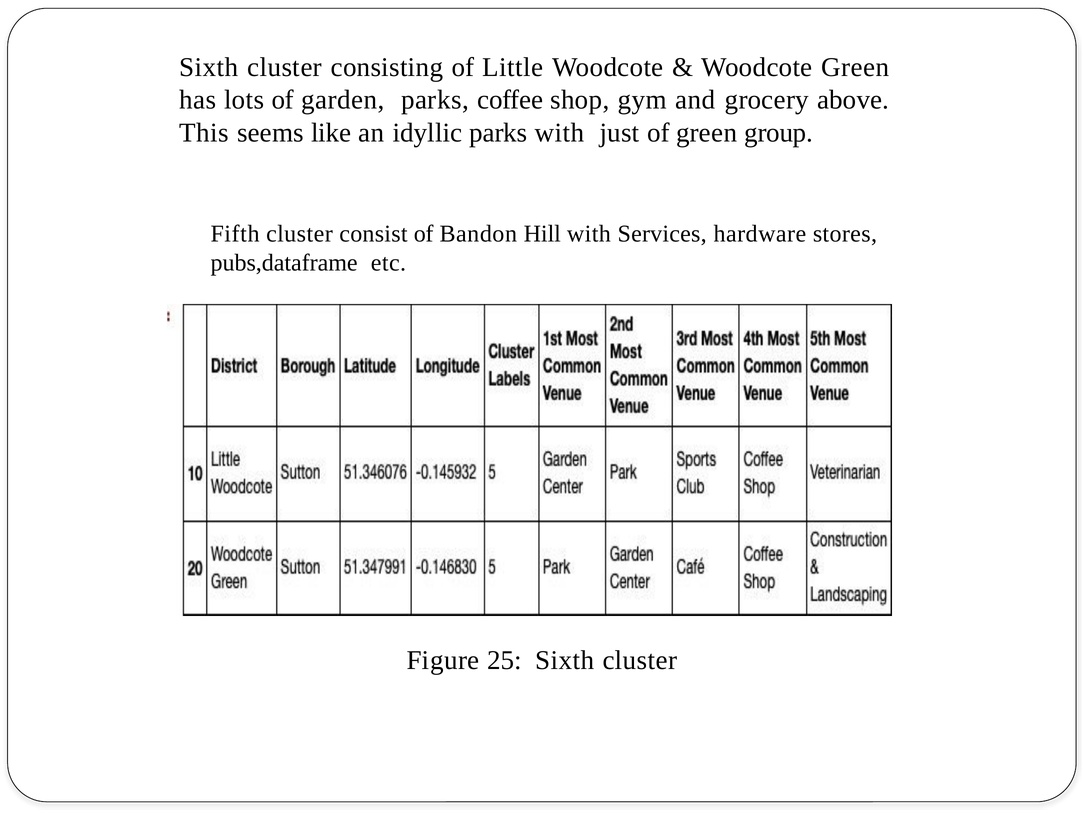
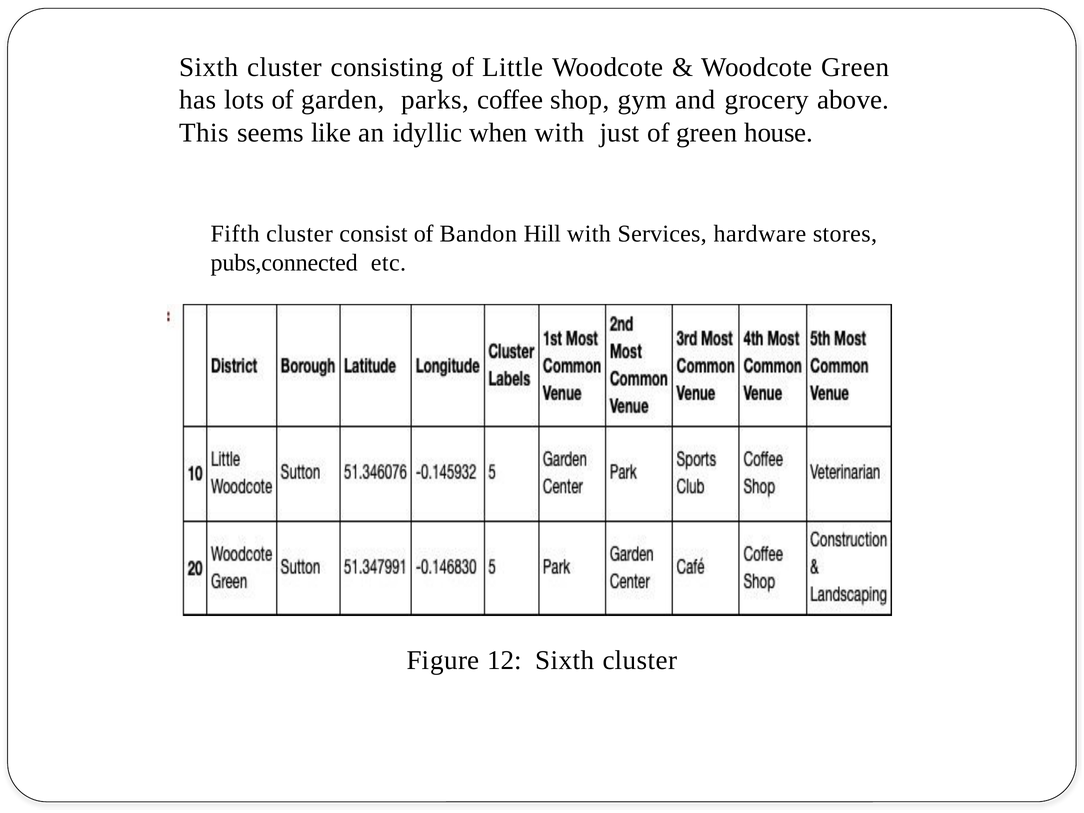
idyllic parks: parks -> when
group: group -> house
pubs,dataframe: pubs,dataframe -> pubs,connected
25: 25 -> 12
